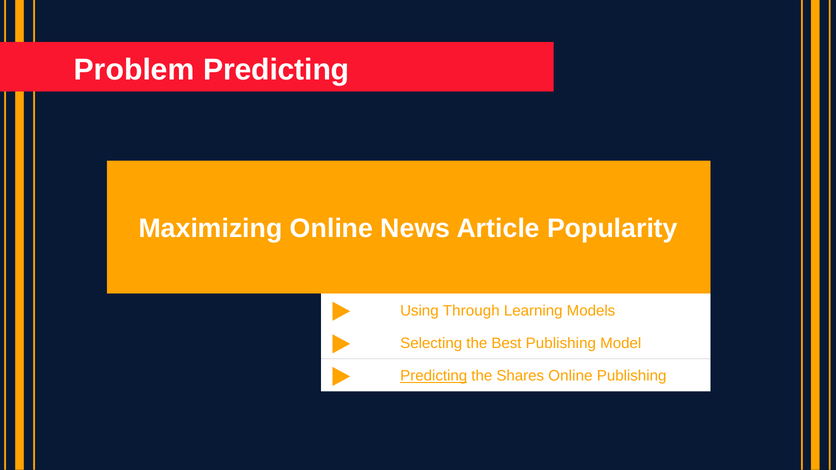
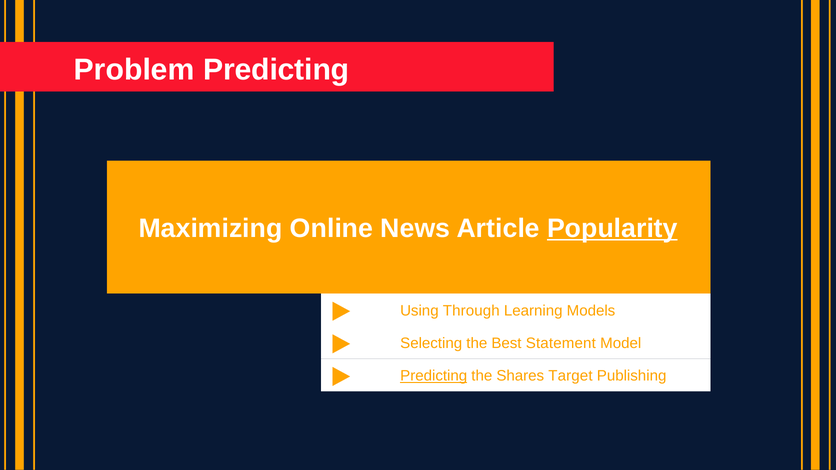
Popularity underline: none -> present
Best Publishing: Publishing -> Statement
Shares Online: Online -> Target
